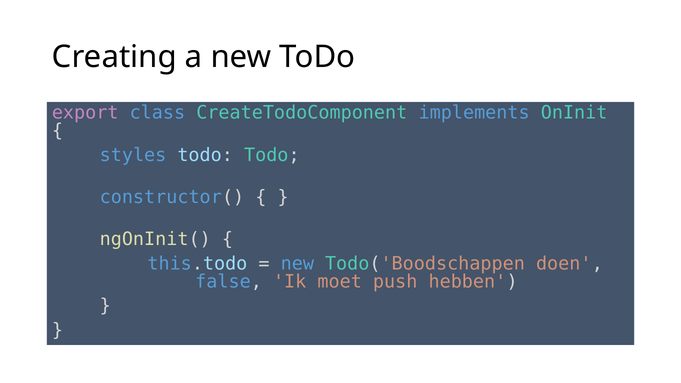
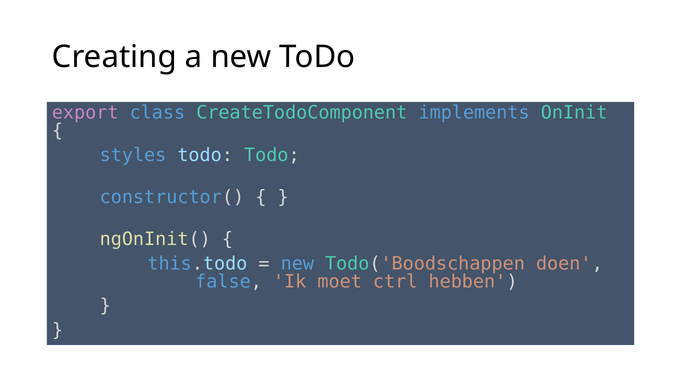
push: push -> ctrl
